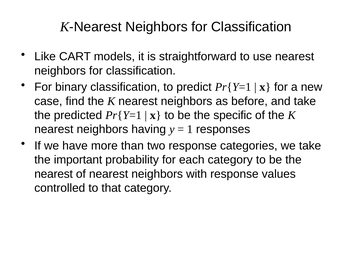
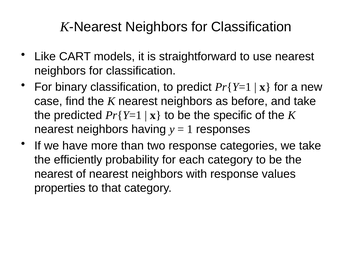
important: important -> efficiently
controlled: controlled -> properties
